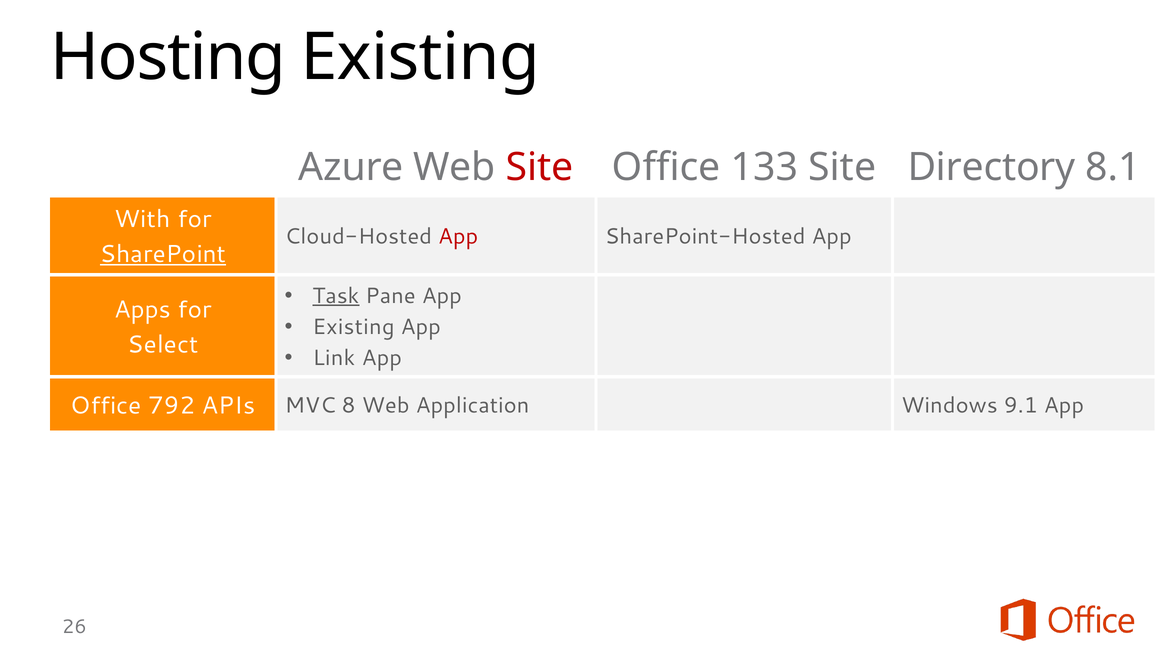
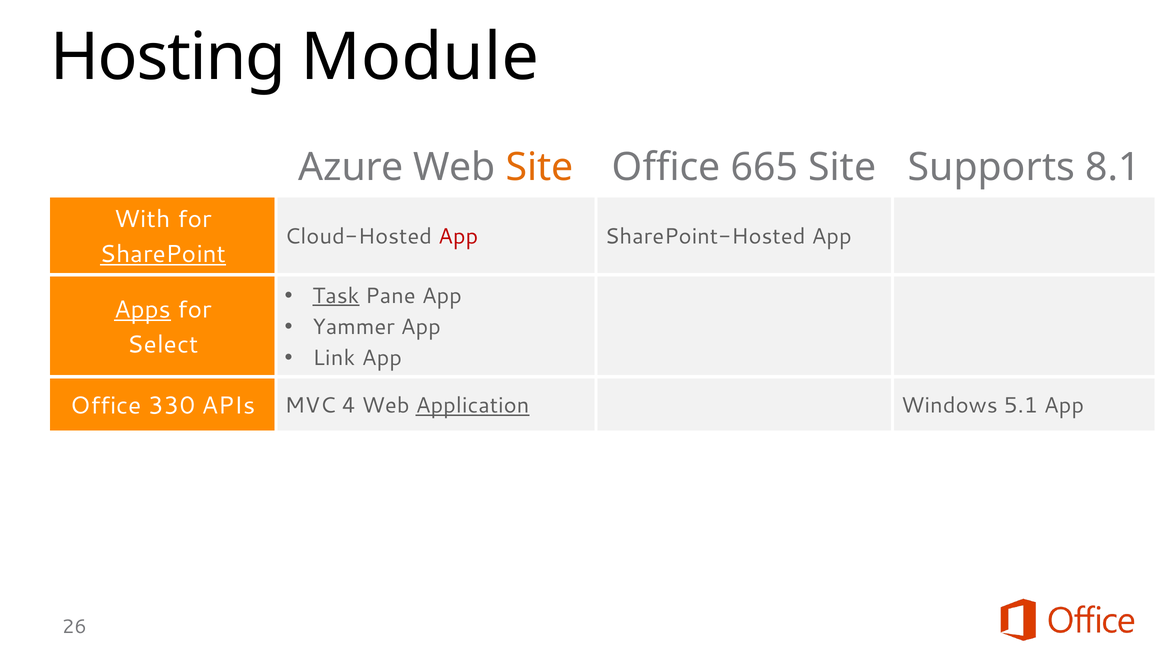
Hosting Existing: Existing -> Module
Site at (540, 167) colour: red -> orange
133: 133 -> 665
Directory: Directory -> Supports
Apps underline: none -> present
Existing at (353, 327): Existing -> Yammer
792: 792 -> 330
8: 8 -> 4
Application underline: none -> present
9.1: 9.1 -> 5.1
